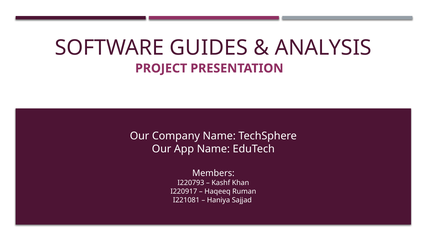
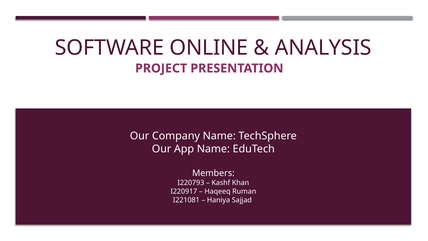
GUIDES: GUIDES -> ONLINE
